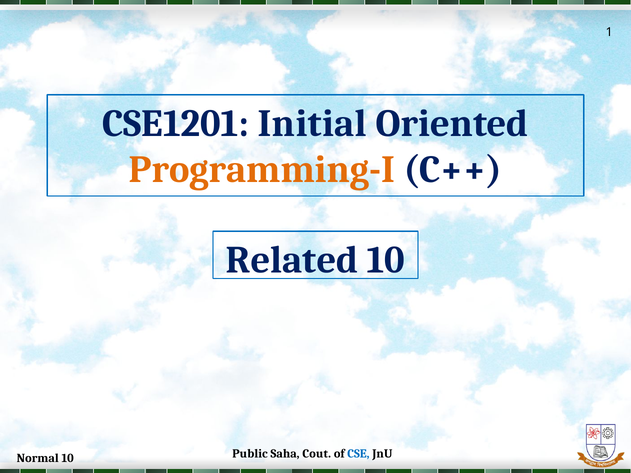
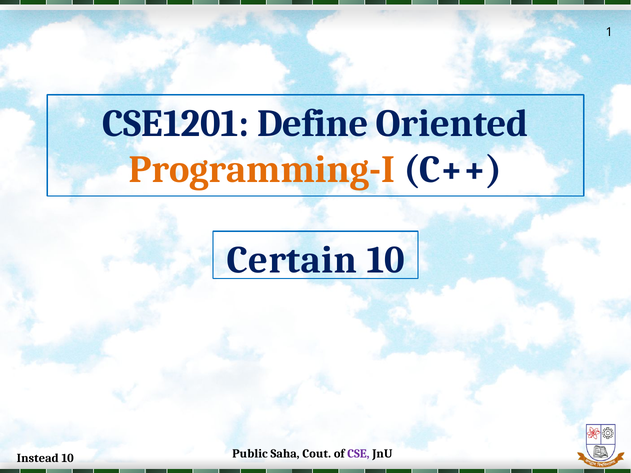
Initial: Initial -> Define
Related: Related -> Certain
Normal: Normal -> Instead
CSE colour: blue -> purple
